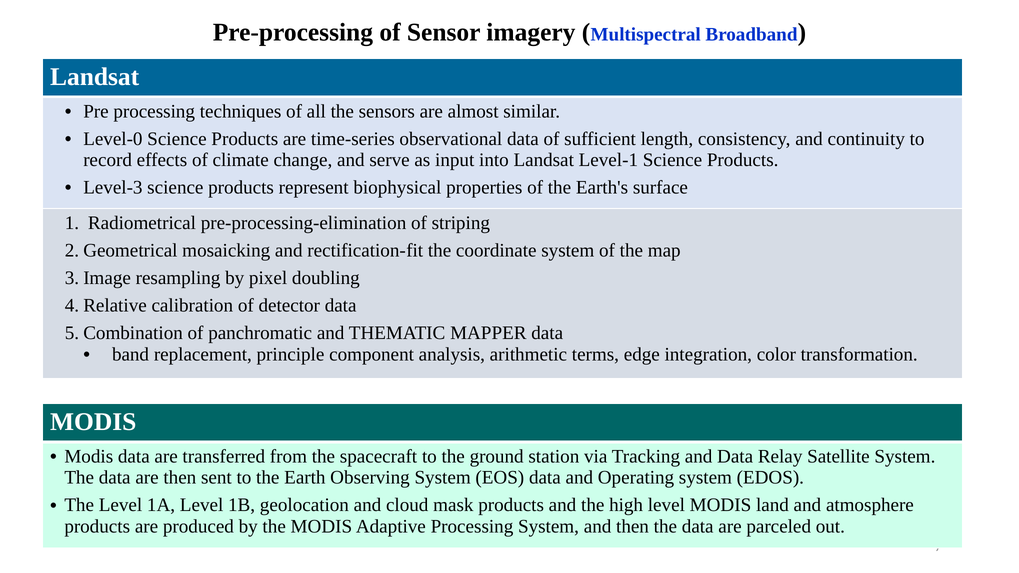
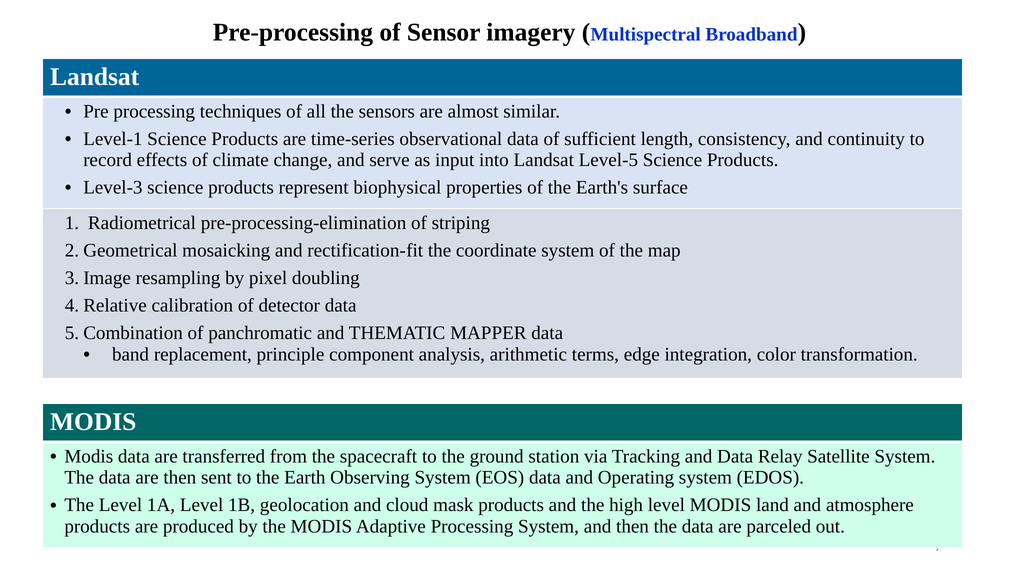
Level-0: Level-0 -> Level-1
Level-1: Level-1 -> Level-5
